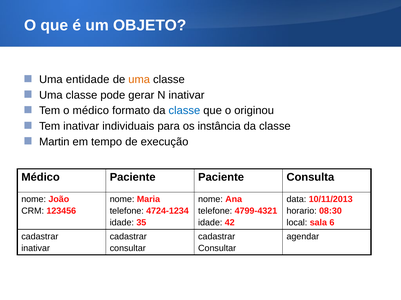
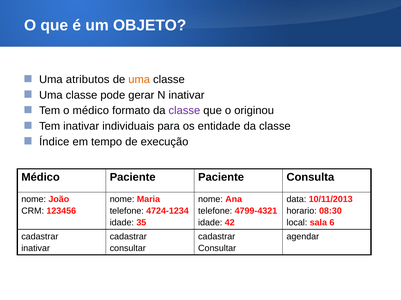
entidade: entidade -> atributos
classe at (184, 111) colour: blue -> purple
instância: instância -> entidade
Martin: Martin -> Índice
